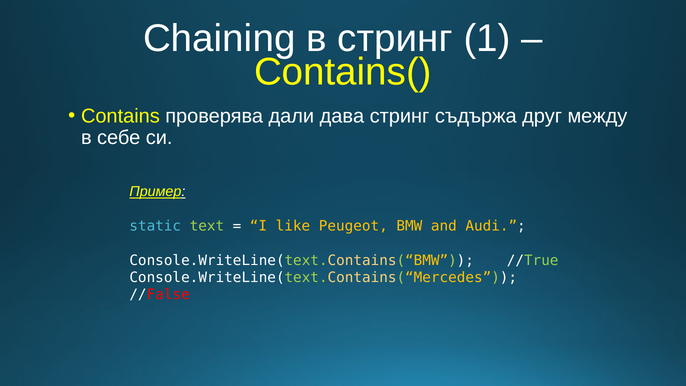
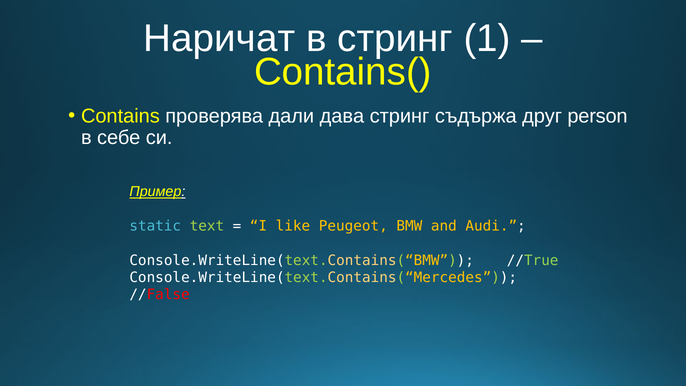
Chaining: Chaining -> Наричат
между: между -> person
